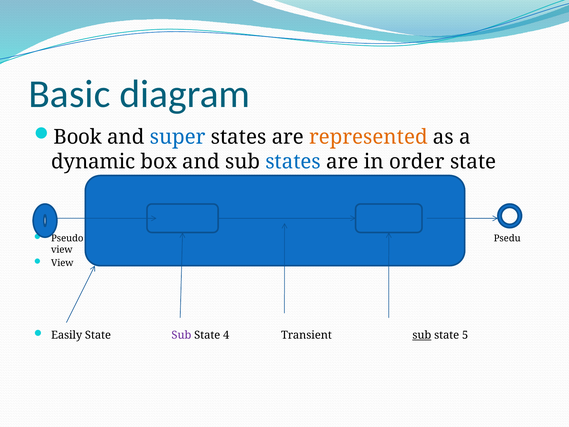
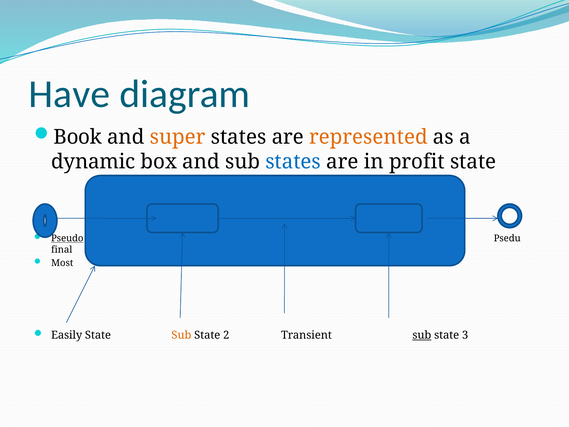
Basic: Basic -> Have
super colour: blue -> orange
order: order -> profit
Pseudo underline: none -> present
view at (62, 250): view -> final
View at (62, 263): View -> Most
Sub at (181, 335) colour: purple -> orange
4: 4 -> 2
5: 5 -> 3
